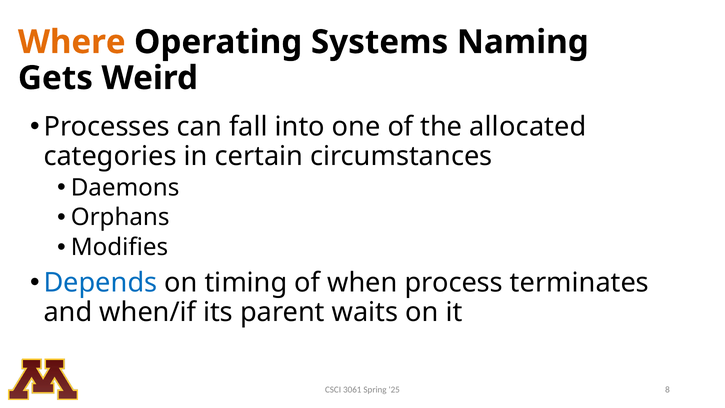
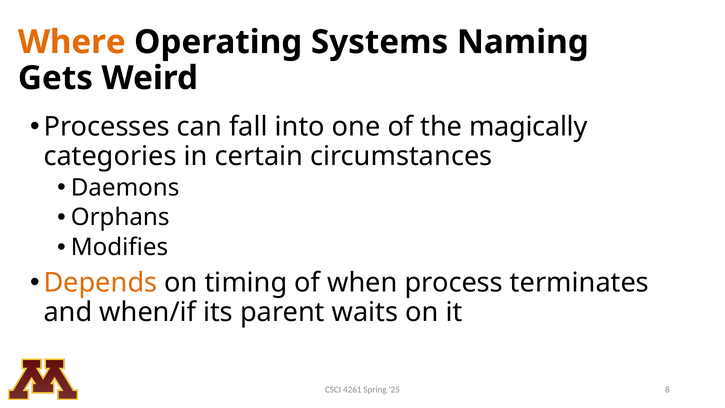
allocated: allocated -> magically
Depends colour: blue -> orange
3061: 3061 -> 4261
